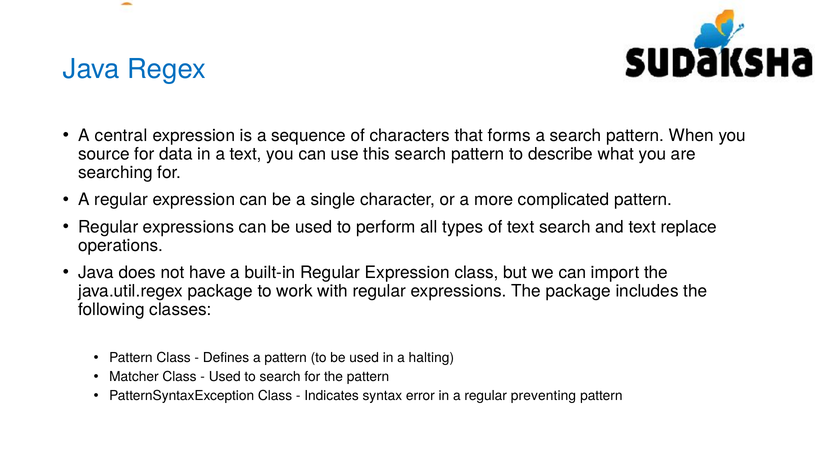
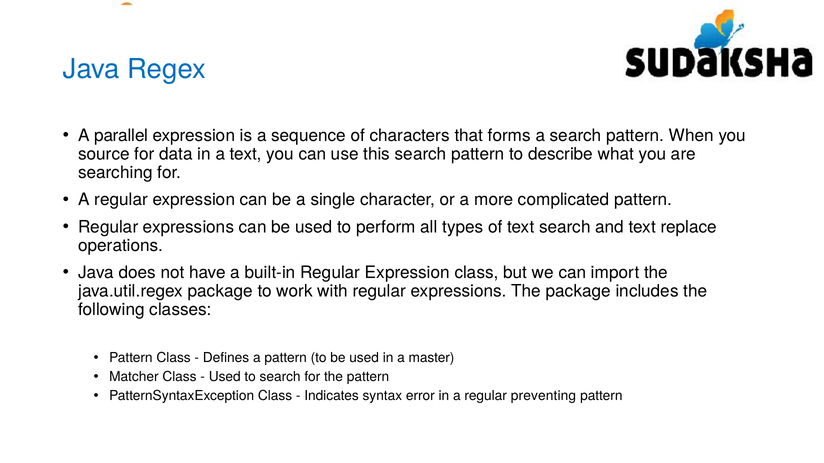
central: central -> parallel
halting: halting -> master
